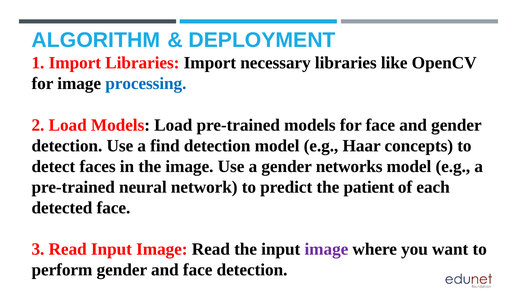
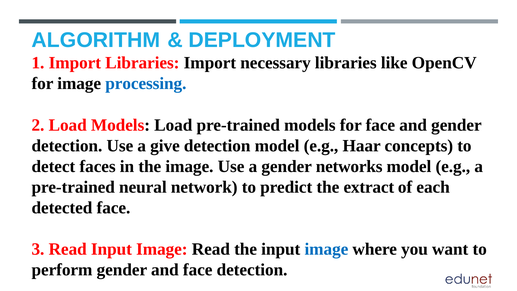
find: find -> give
patient: patient -> extract
image at (326, 249) colour: purple -> blue
